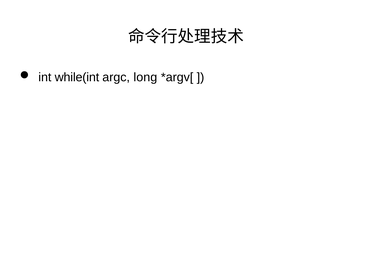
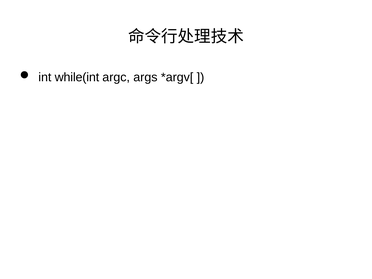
long: long -> args
